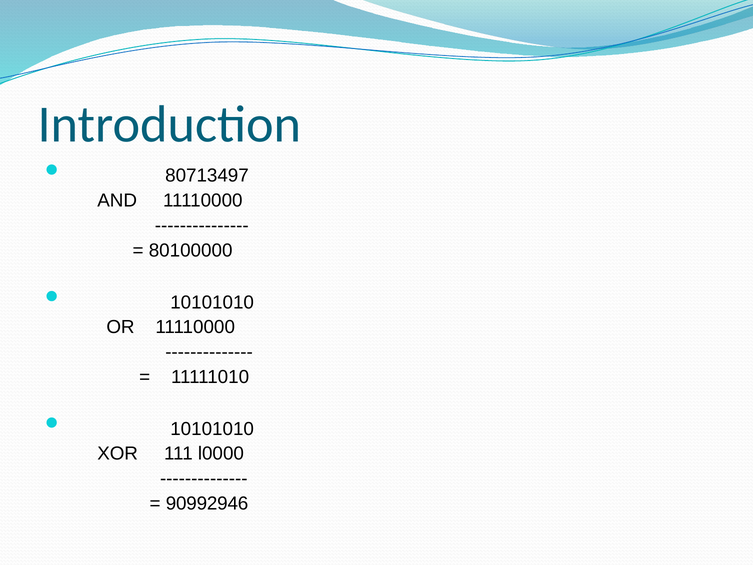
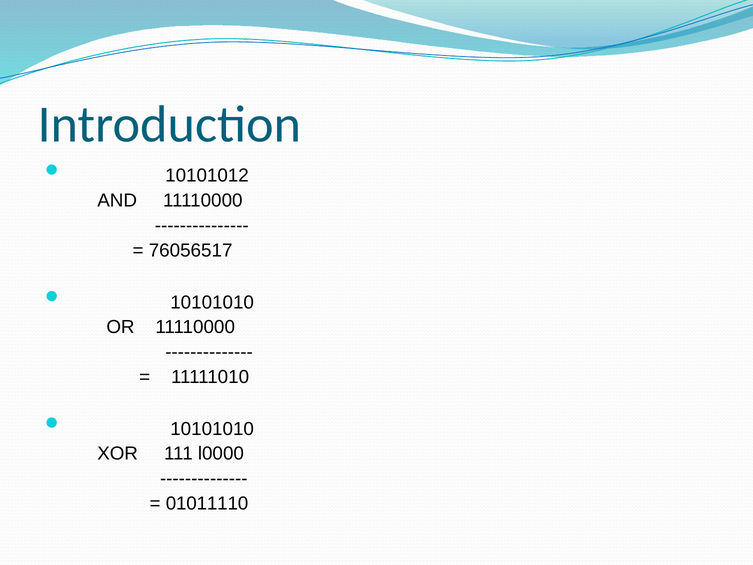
80713497: 80713497 -> 10101012
80100000: 80100000 -> 76056517
90992946: 90992946 -> 01011110
